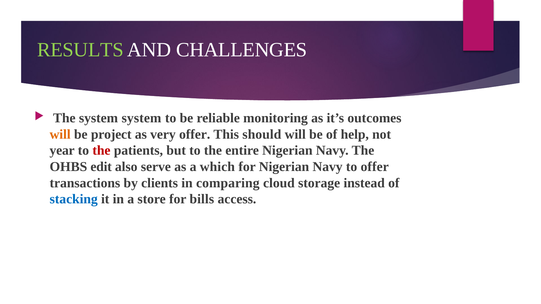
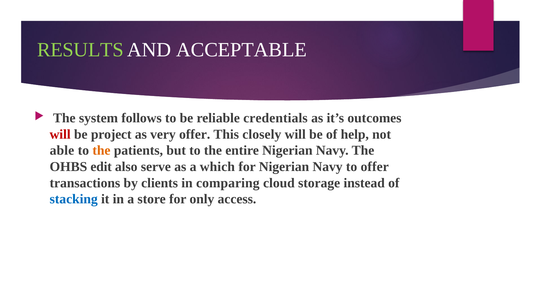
CHALLENGES: CHALLENGES -> ACCEPTABLE
system system: system -> follows
monitoring: monitoring -> credentials
will at (60, 134) colour: orange -> red
should: should -> closely
year: year -> able
the at (101, 151) colour: red -> orange
bills: bills -> only
